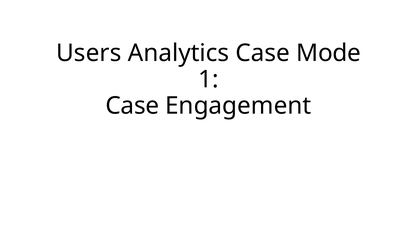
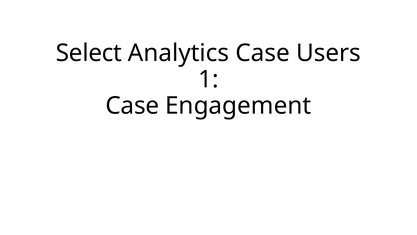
Users: Users -> Select
Mode: Mode -> Users
